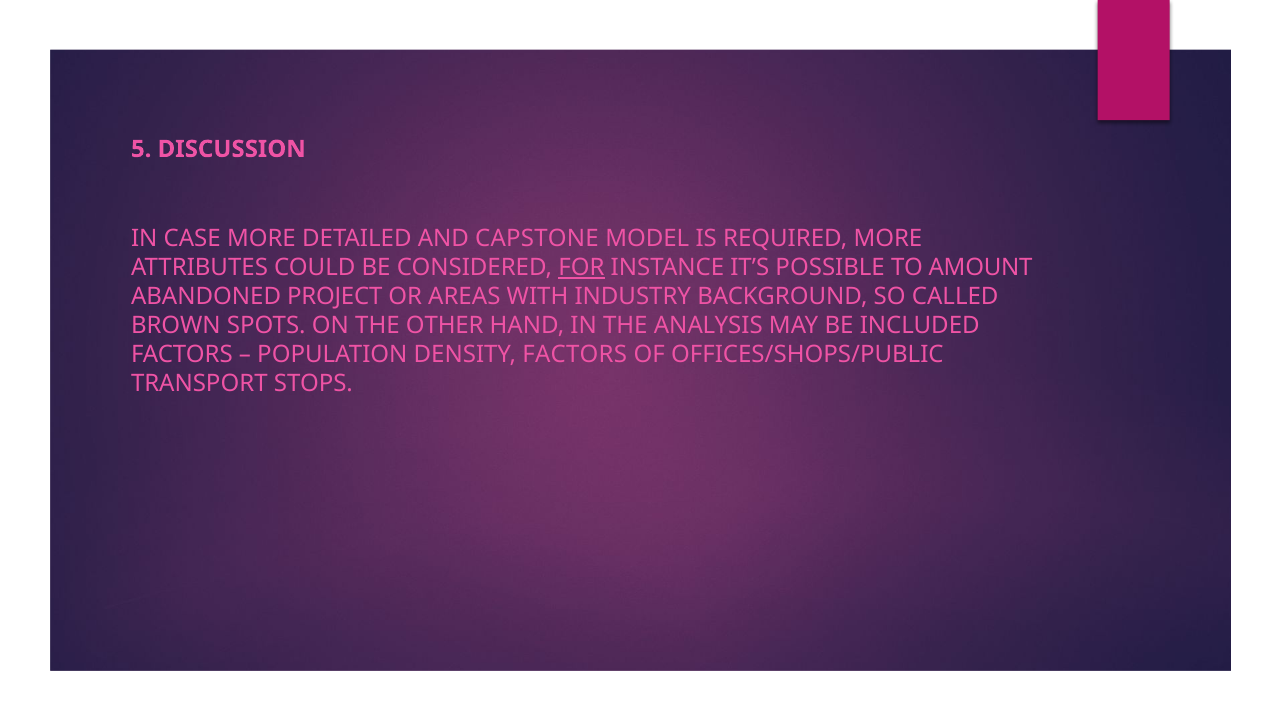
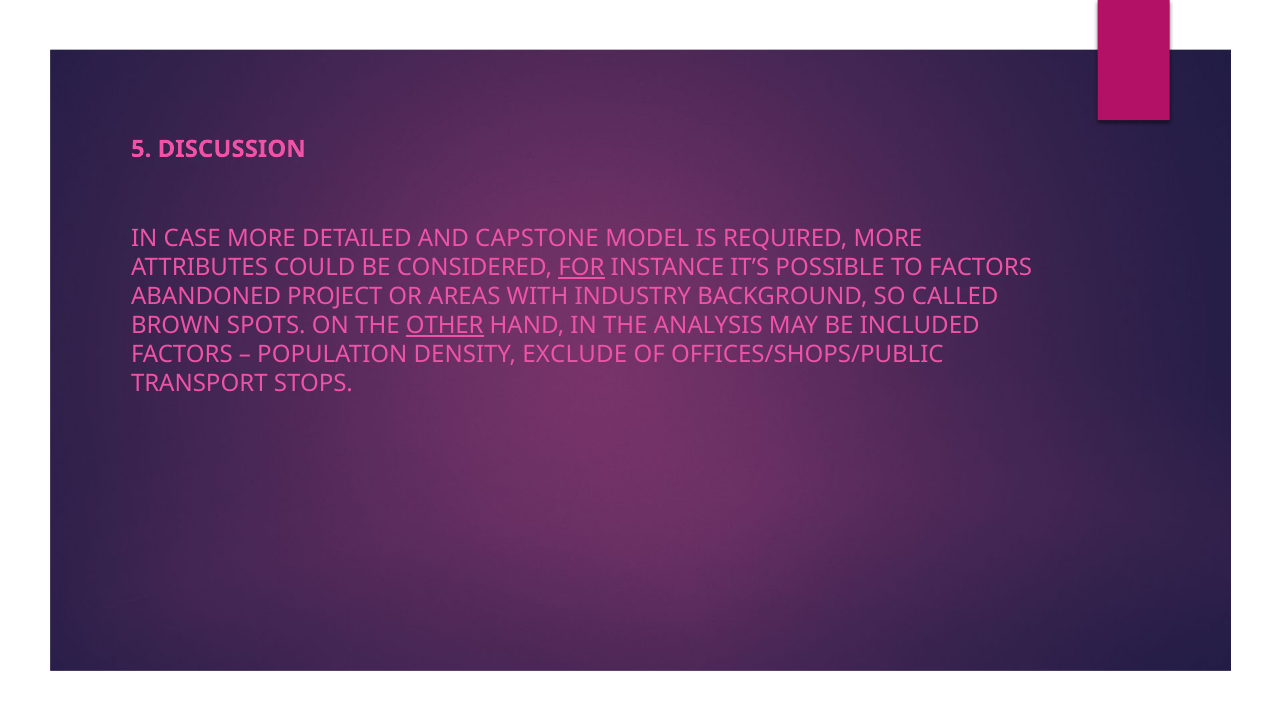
TO AMOUNT: AMOUNT -> FACTORS
OTHER underline: none -> present
DENSITY FACTORS: FACTORS -> EXCLUDE
